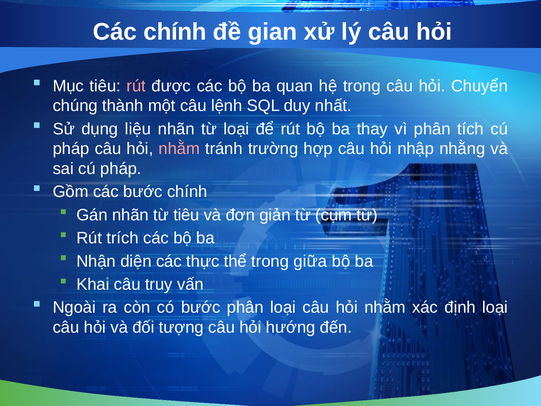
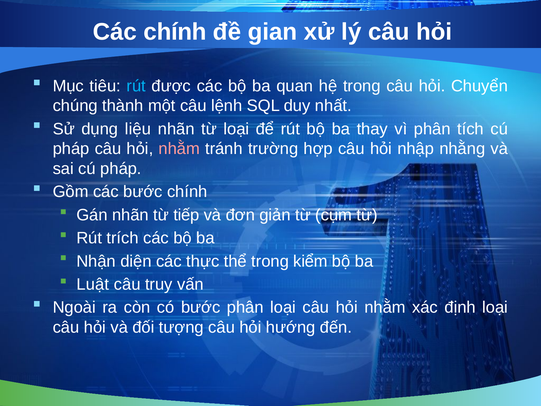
rút at (136, 86) colour: pink -> light blue
từ tiêu: tiêu -> tiếp
giữa: giữa -> kiểm
Khai: Khai -> Luật
